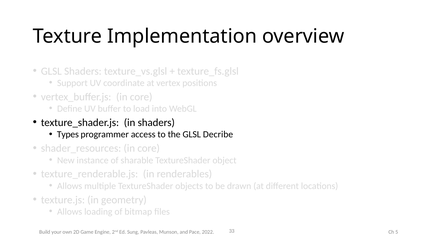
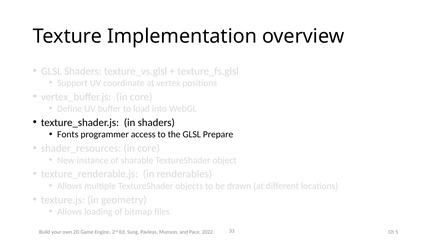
Types: Types -> Fonts
Decribe: Decribe -> Prepare
